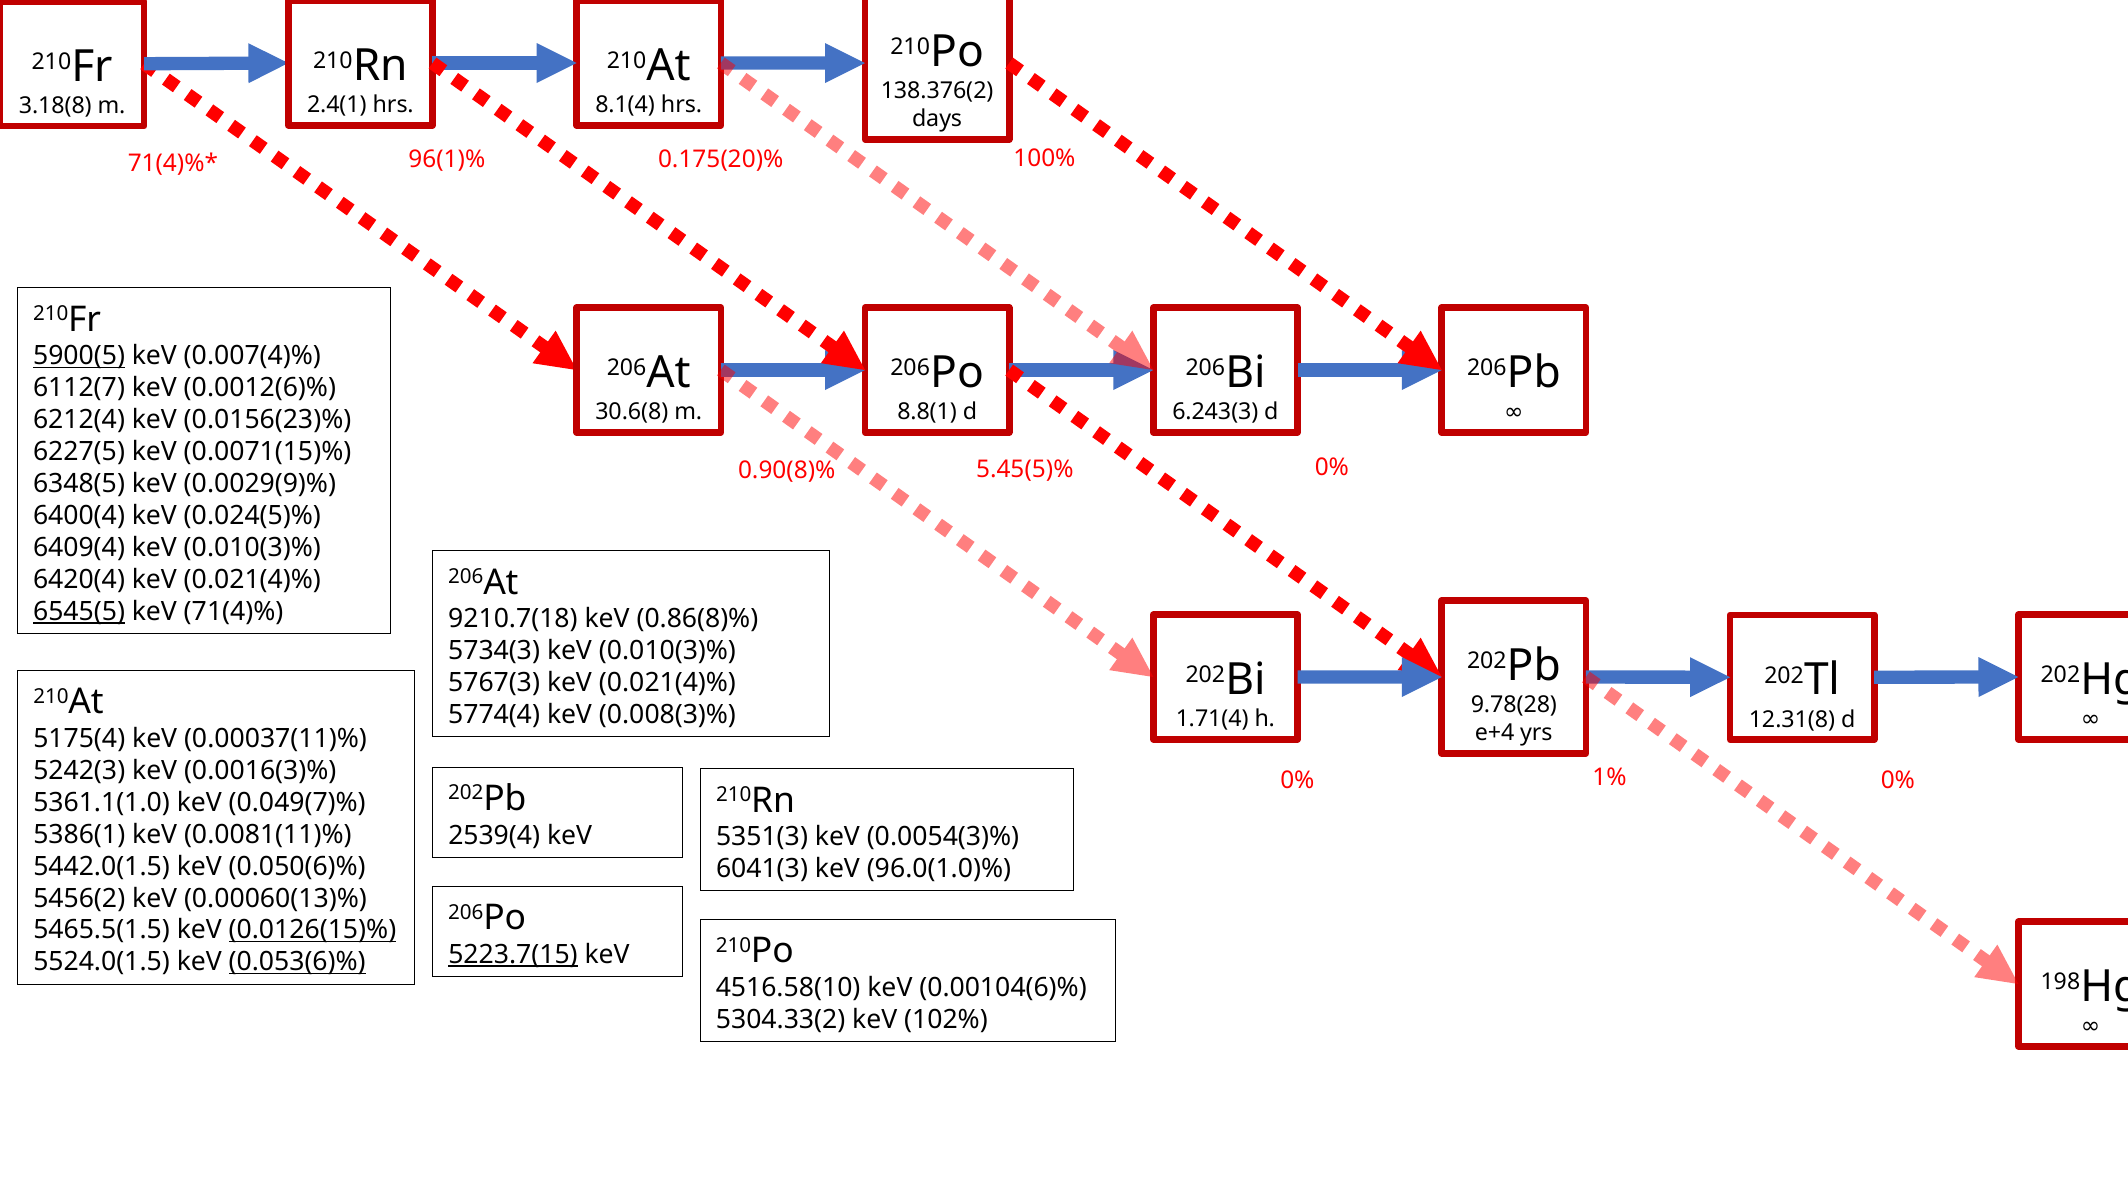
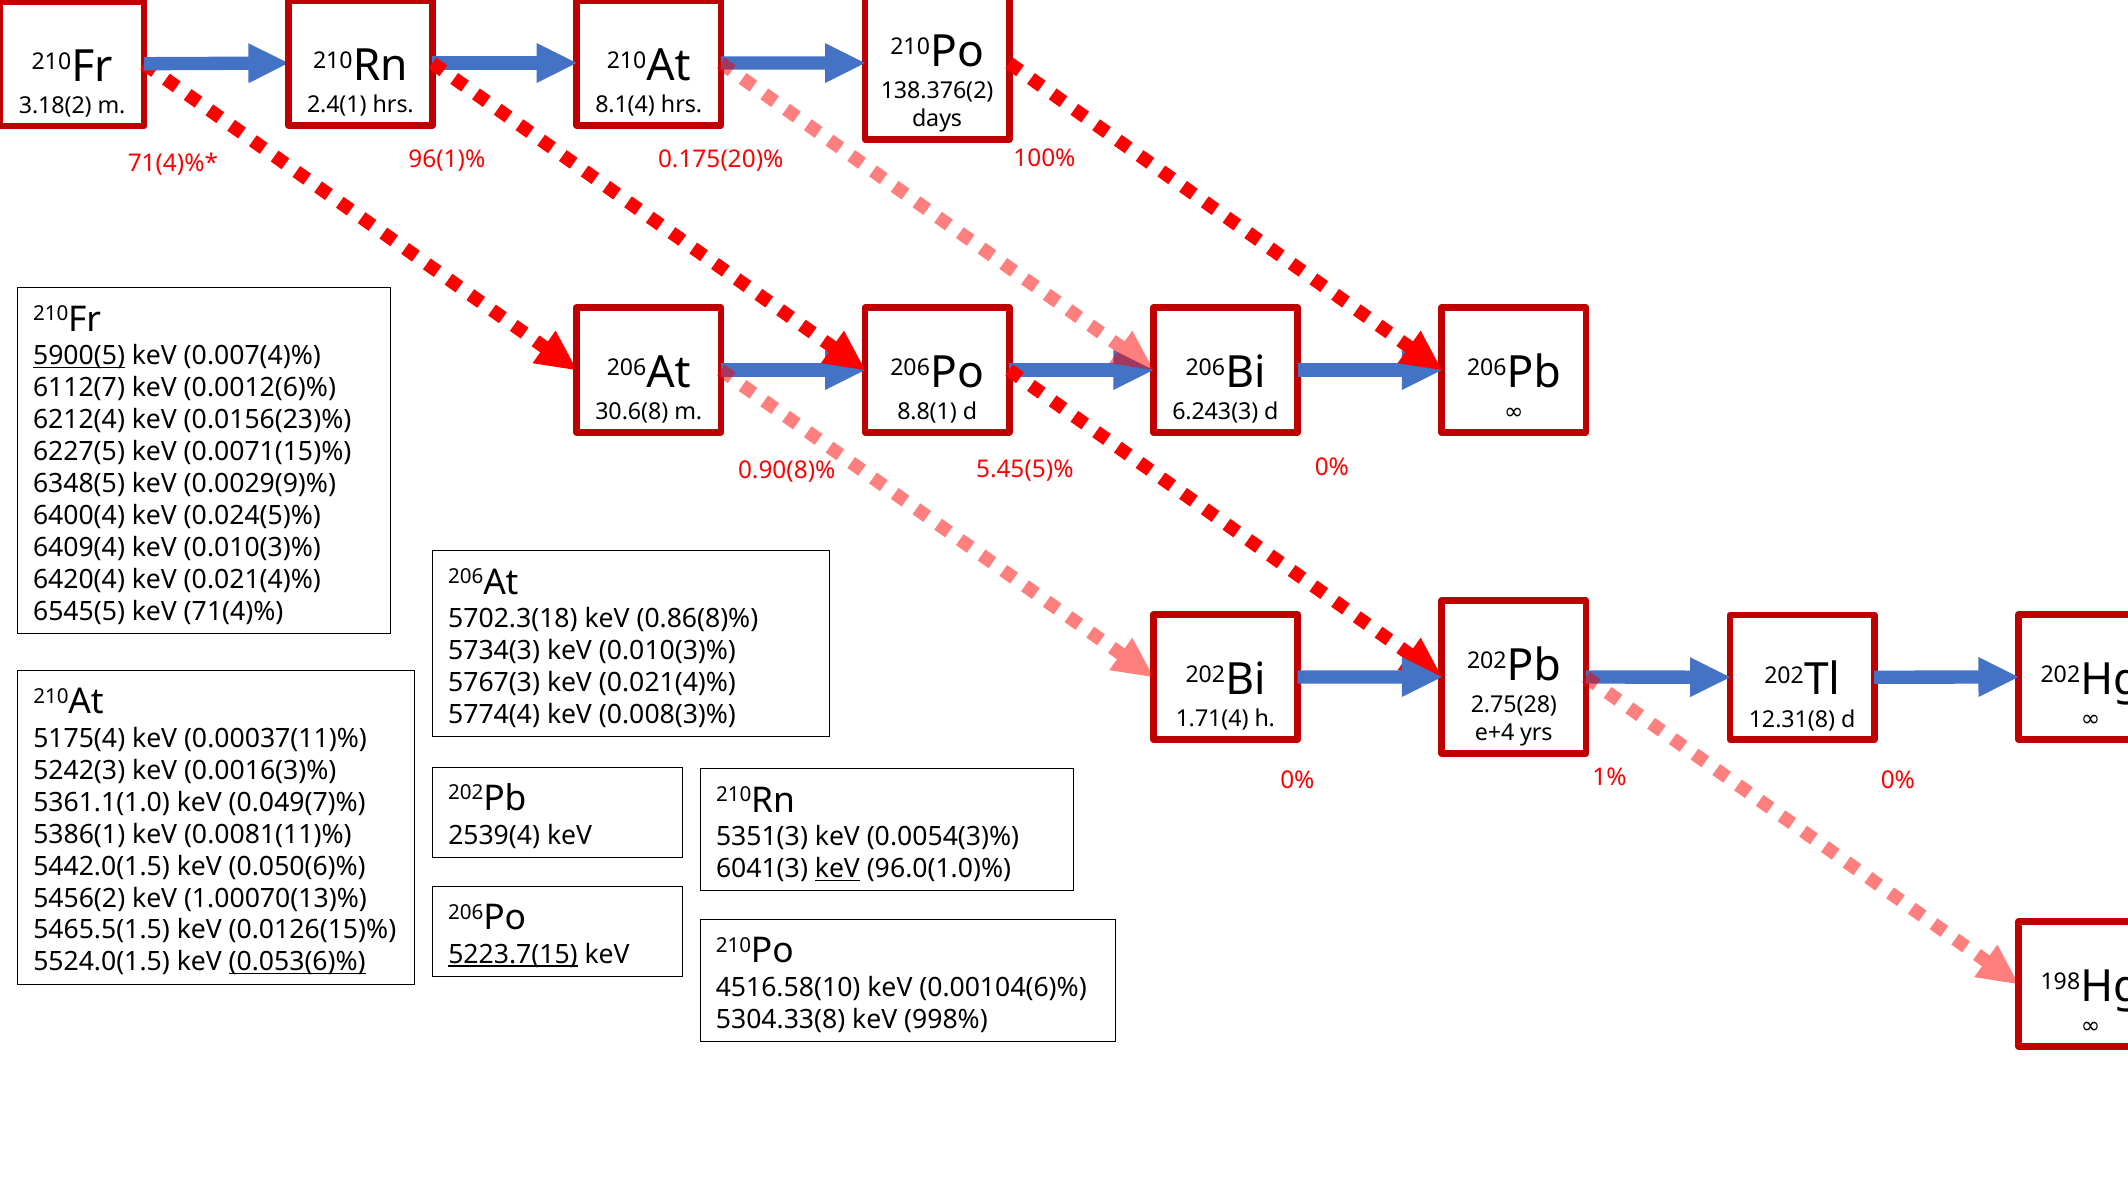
3.18(8: 3.18(8 -> 3.18(2
6545(5 underline: present -> none
9210.7(18: 9210.7(18 -> 5702.3(18
9.78(28: 9.78(28 -> 2.75(28
keV at (837, 869) underline: none -> present
0.00060(13)%: 0.00060(13)% -> 1.00070(13)%
0.0126(15)% underline: present -> none
5304.33(2: 5304.33(2 -> 5304.33(8
102%: 102% -> 998%
